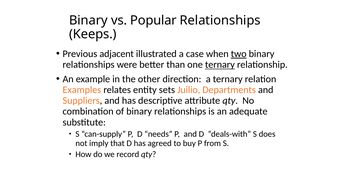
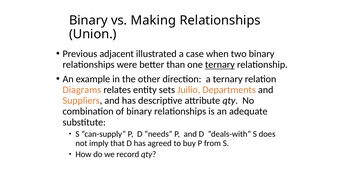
Popular: Popular -> Making
Keeps: Keeps -> Union
two underline: present -> none
Examples: Examples -> Diagrams
